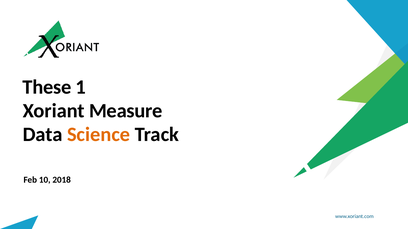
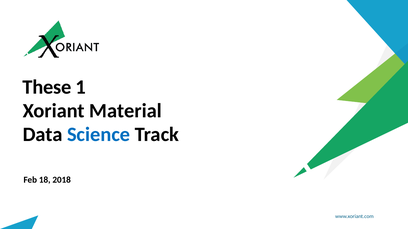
Measure: Measure -> Material
Science colour: orange -> blue
10: 10 -> 18
